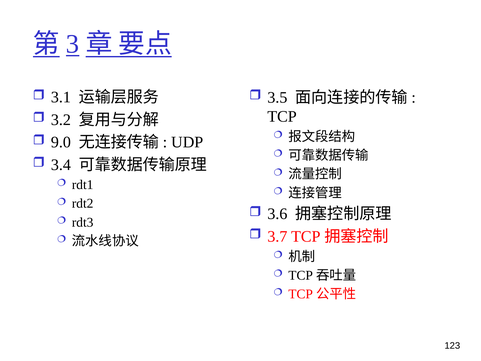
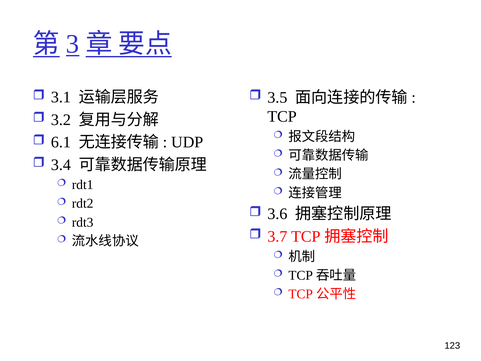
9.0: 9.0 -> 6.1
